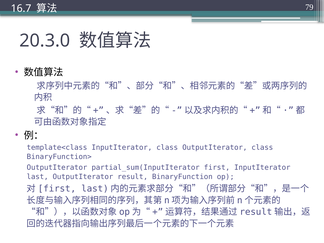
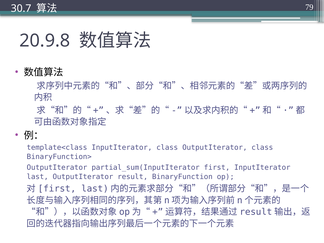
16.7: 16.7 -> 30.7
20.3.0: 20.3.0 -> 20.9.8
